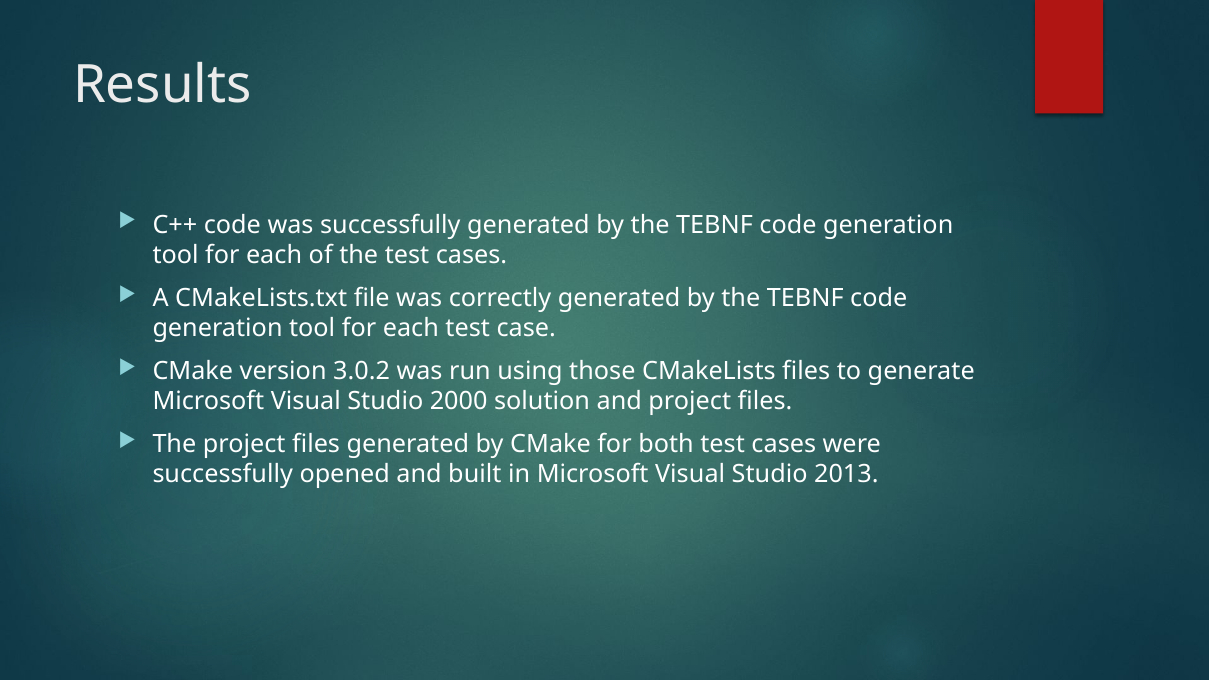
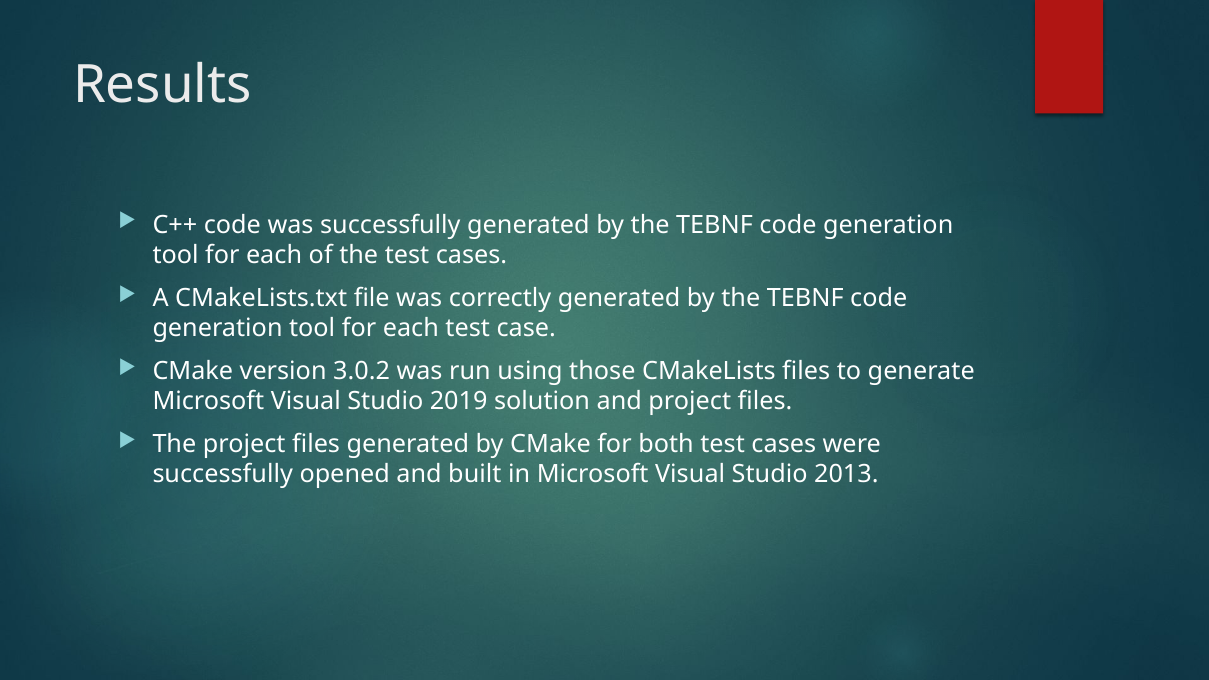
2000: 2000 -> 2019
